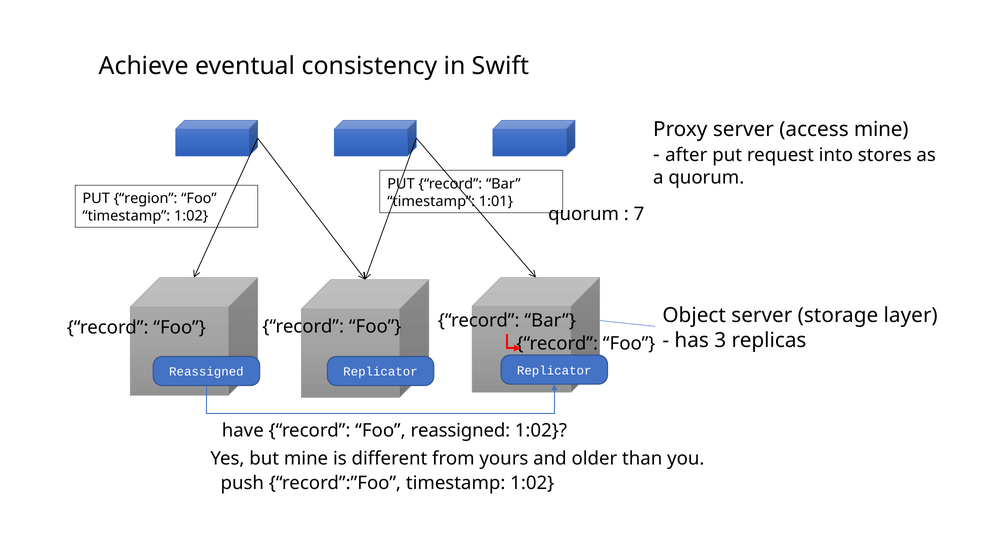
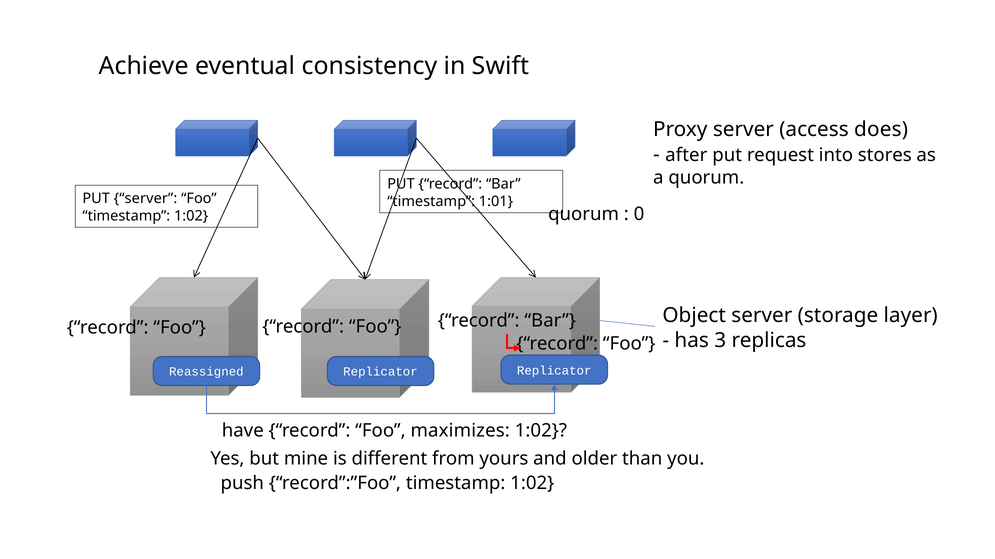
access mine: mine -> does
PUT region: region -> server
7: 7 -> 0
Foo reassigned: reassigned -> maximizes
